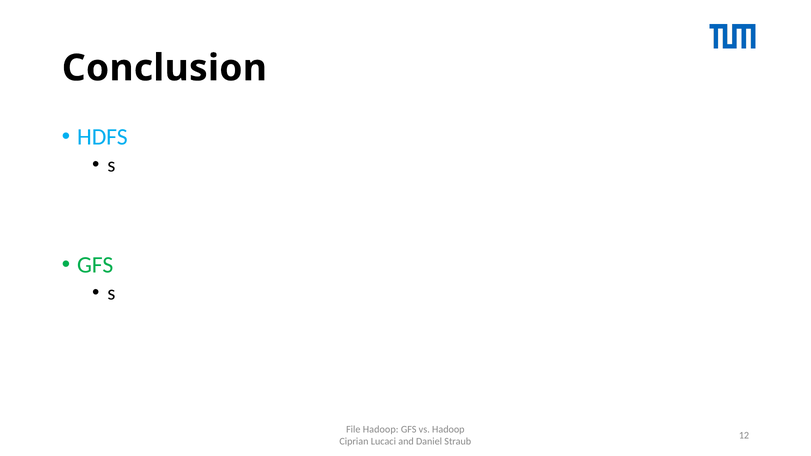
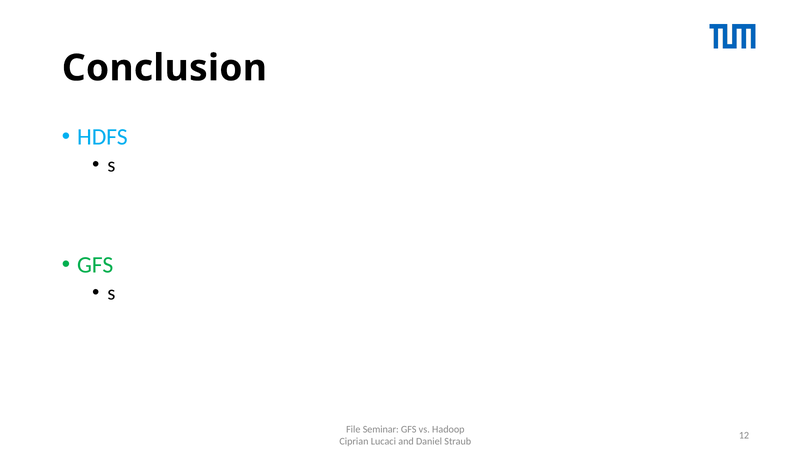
File Hadoop: Hadoop -> Seminar
